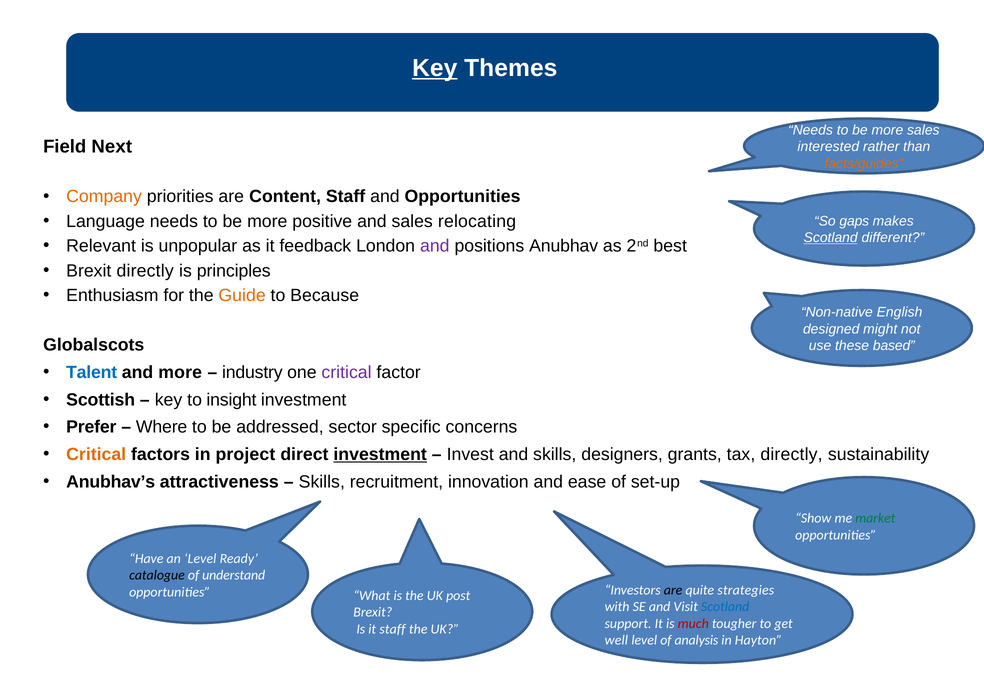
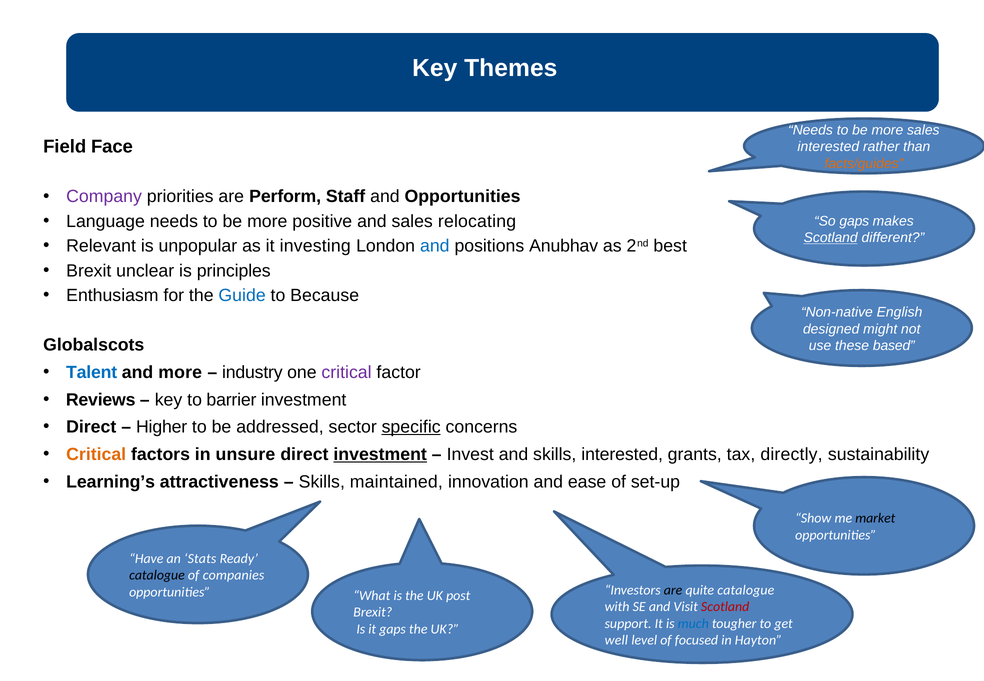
Key at (435, 68) underline: present -> none
Next: Next -> Face
Company colour: orange -> purple
Content: Content -> Perform
feedback: feedback -> investing
and at (435, 246) colour: purple -> blue
Brexit directly: directly -> unclear
Guide colour: orange -> blue
Scottish: Scottish -> Reviews
insight: insight -> barrier
Prefer at (91, 427): Prefer -> Direct
Where: Where -> Higher
specific underline: none -> present
project: project -> unsure
skills designers: designers -> interested
Anubhav’s: Anubhav’s -> Learning’s
recruitment: recruitment -> maintained
market colour: green -> black
an Level: Level -> Stats
understand: understand -> companies
quite strategies: strategies -> catalogue
Scotland at (725, 607) colour: blue -> red
much colour: red -> blue
it staff: staff -> gaps
analysis: analysis -> focused
